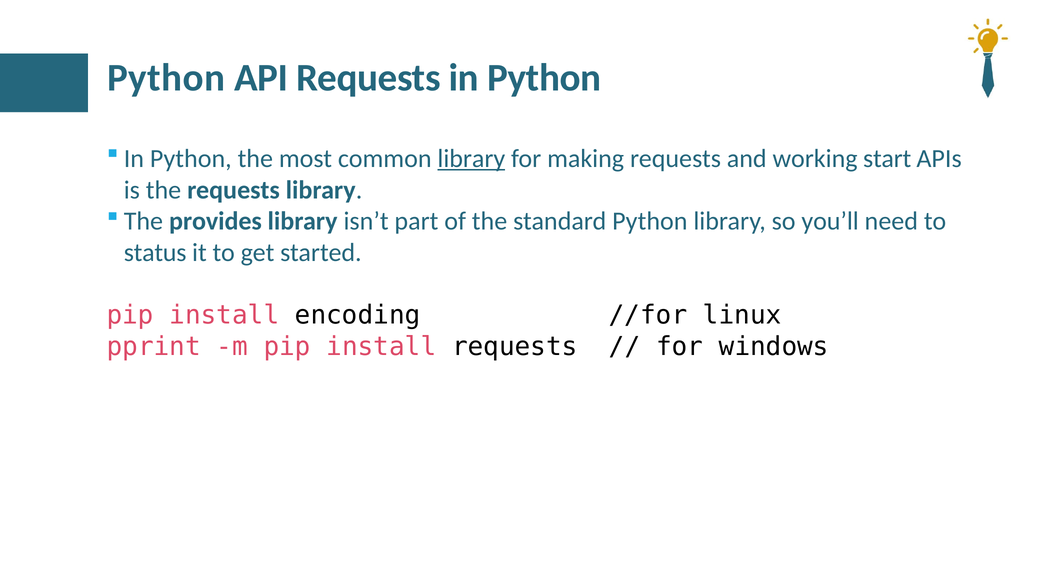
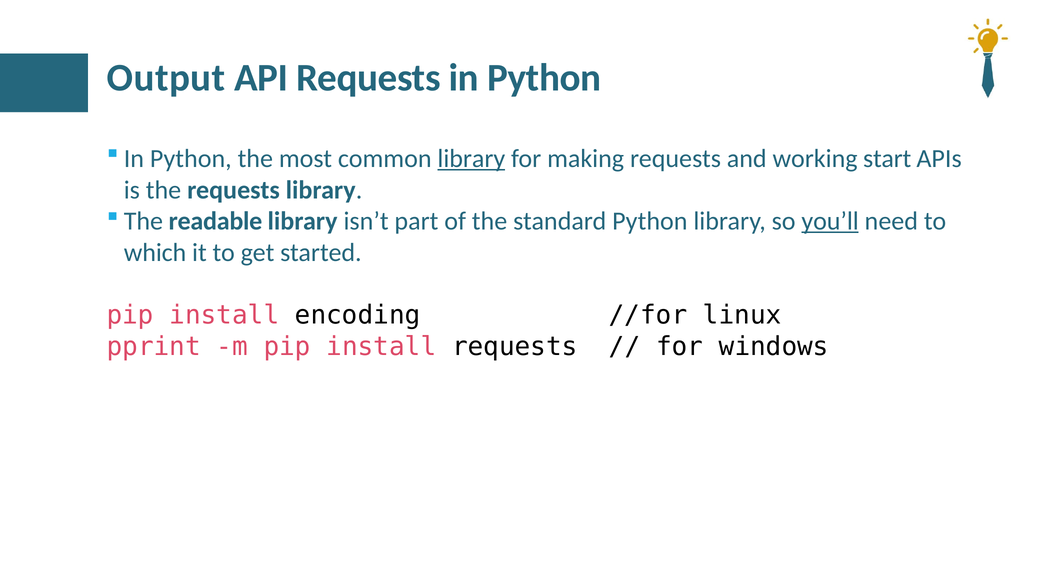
Python at (166, 78): Python -> Output
provides: provides -> readable
you’ll underline: none -> present
status: status -> which
